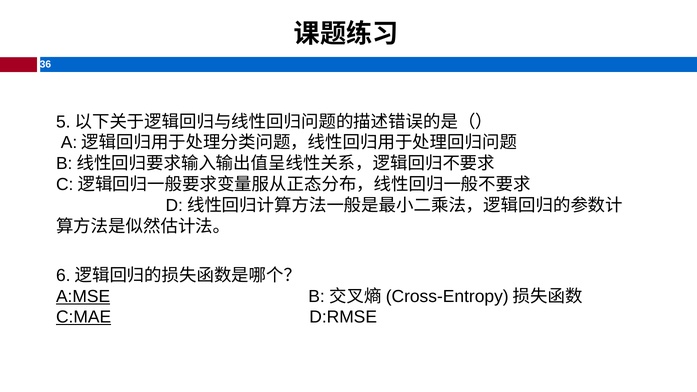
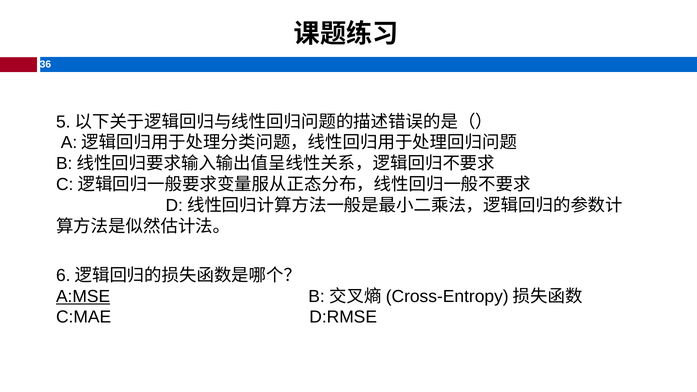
C:MAE underline: present -> none
